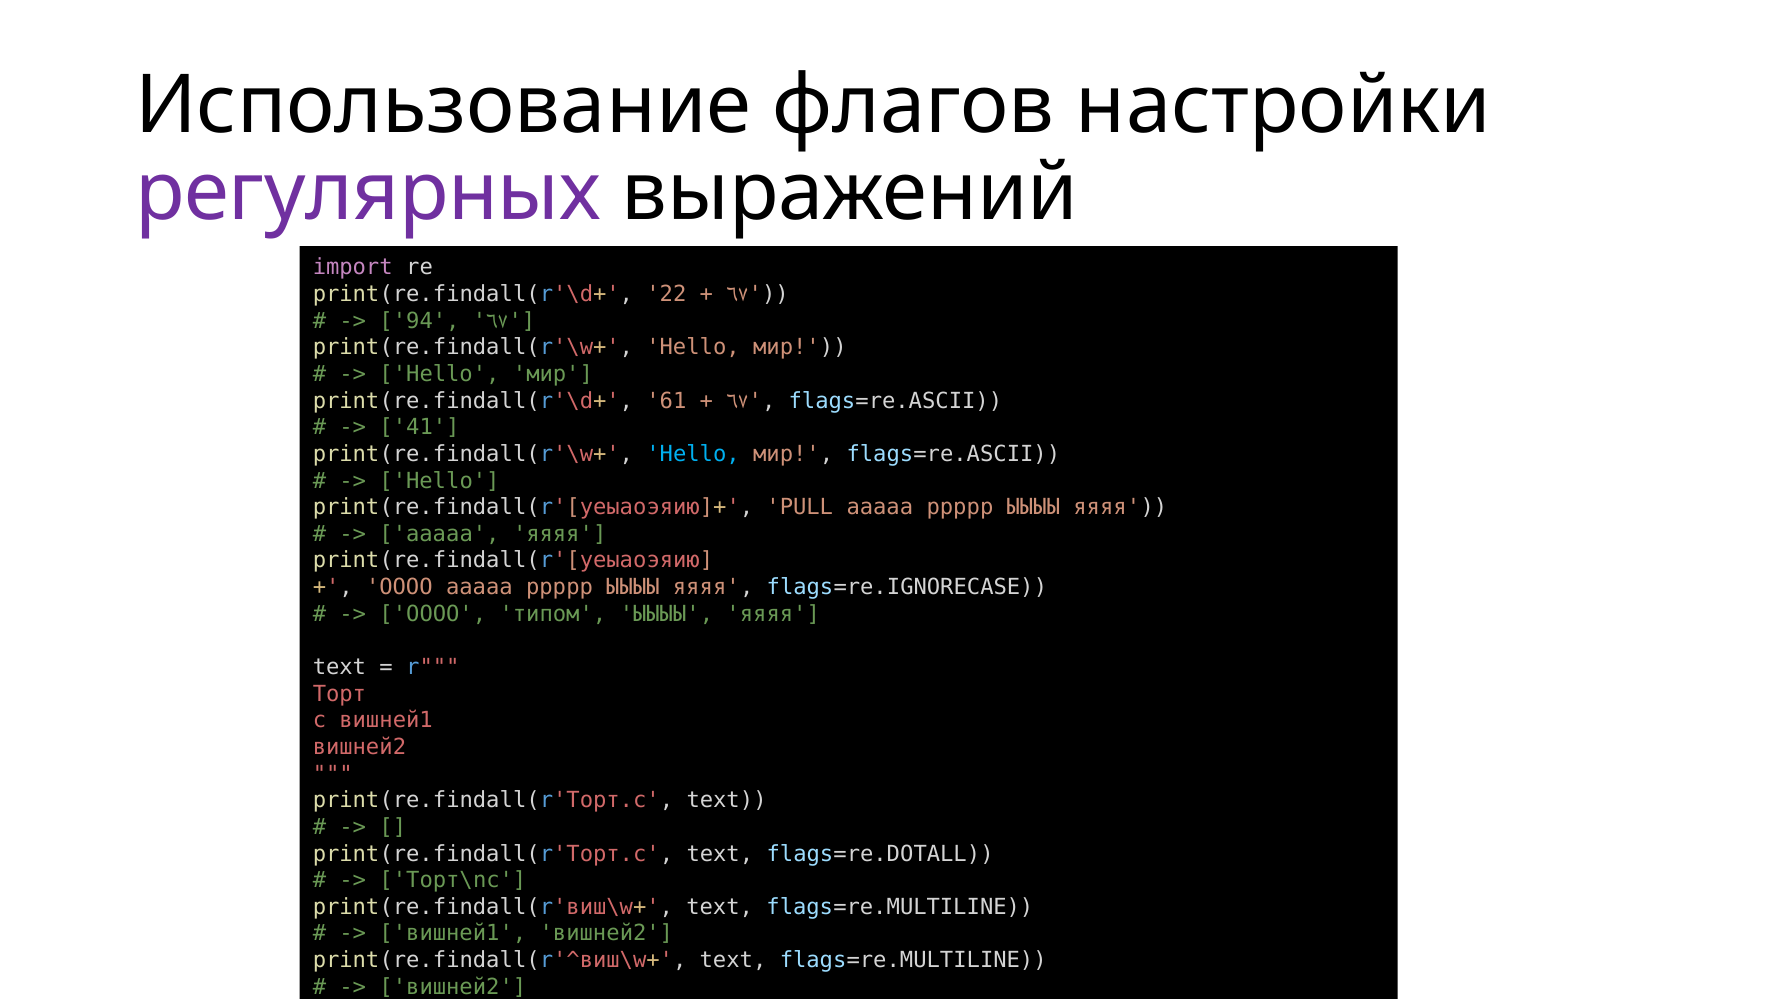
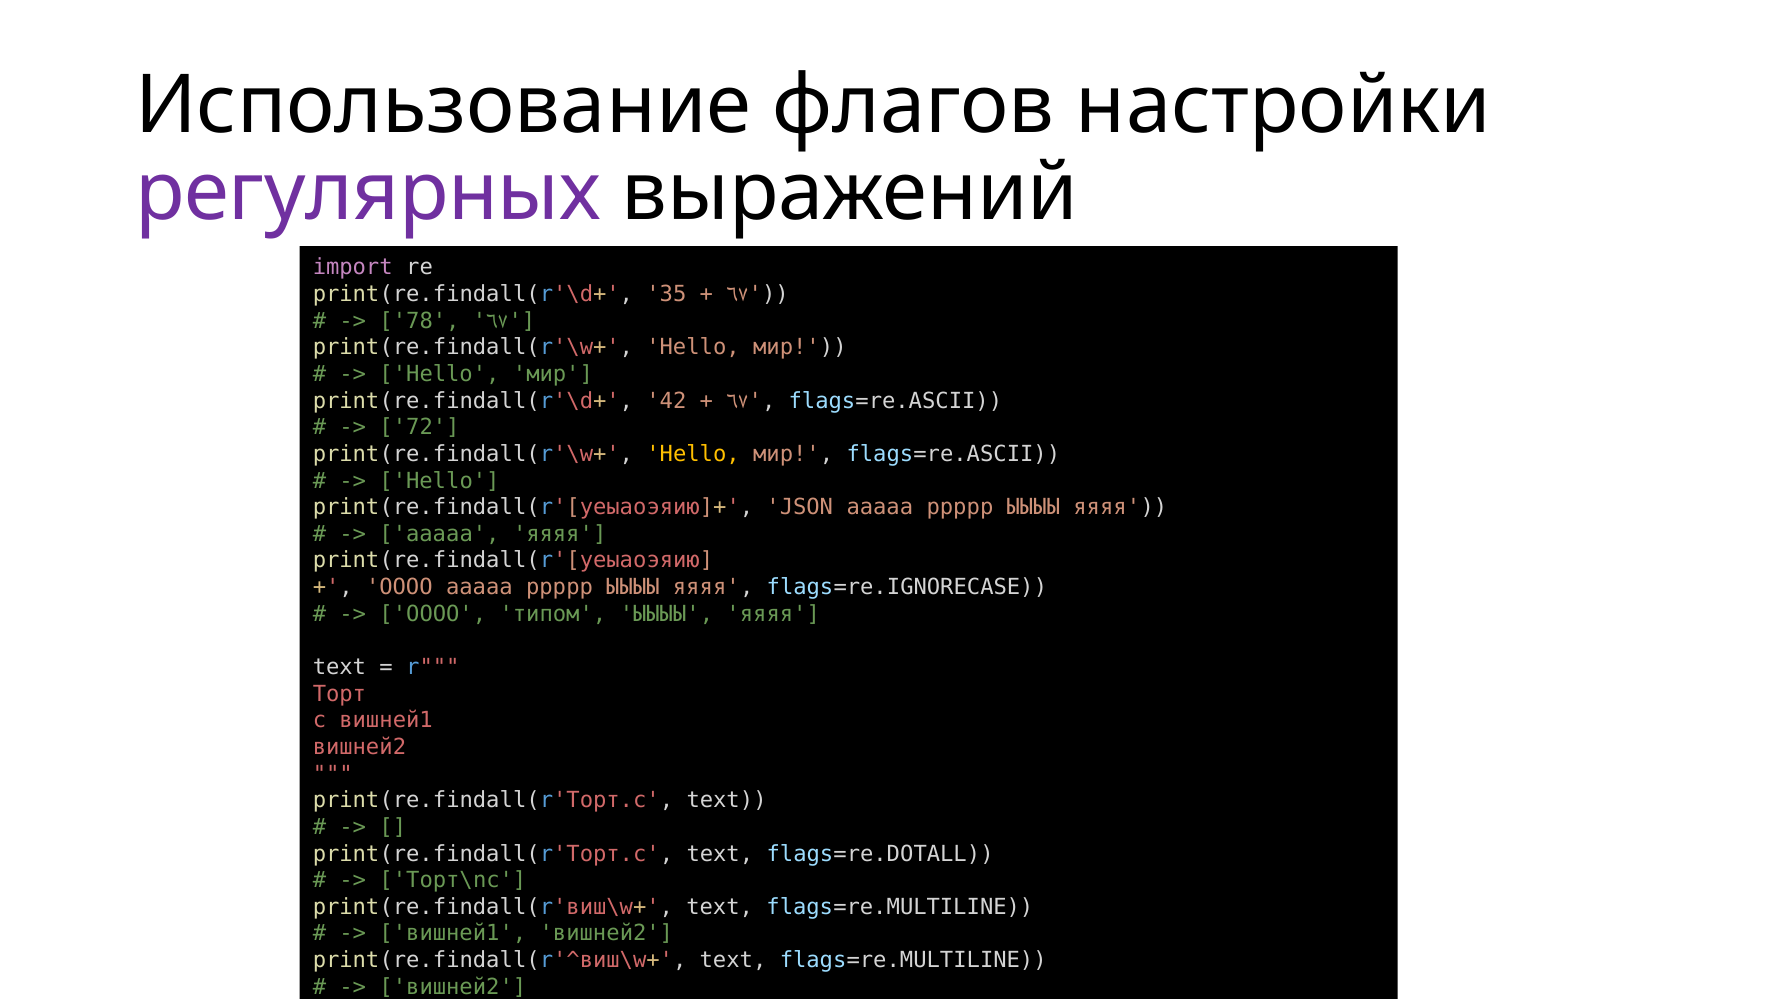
22: 22 -> 35
94: 94 -> 78
61: 61 -> 42
41: 41 -> 72
Hello at (693, 454) colour: light blue -> yellow
PULL: PULL -> JSON
